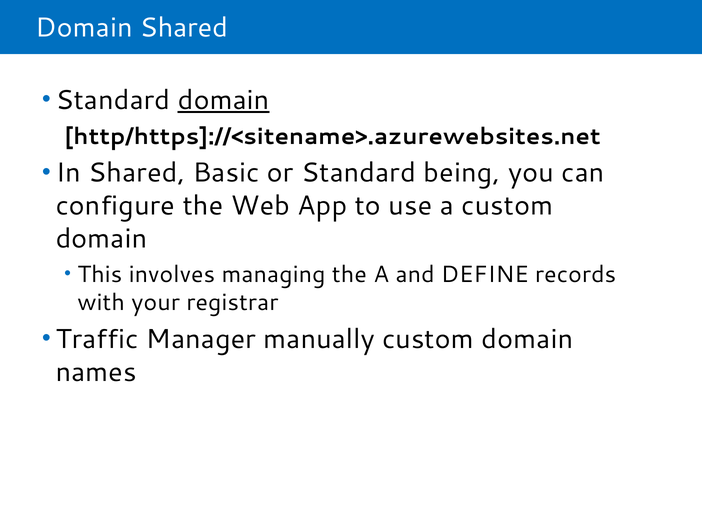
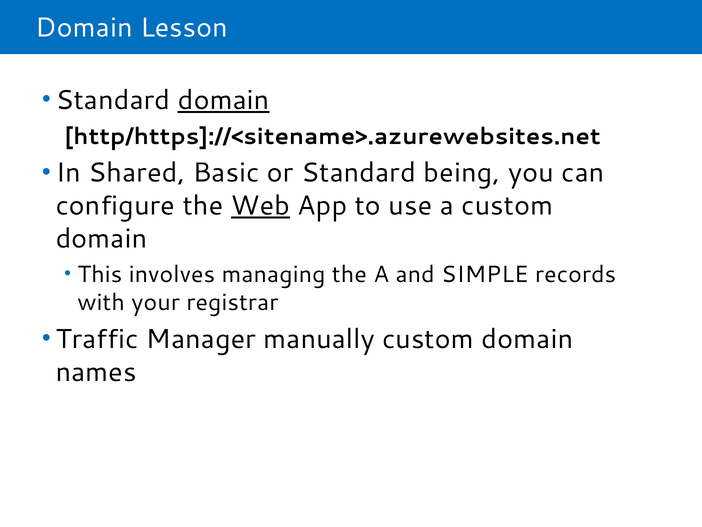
Domain Shared: Shared -> Lesson
Web underline: none -> present
DEFINE: DEFINE -> SIMPLE
